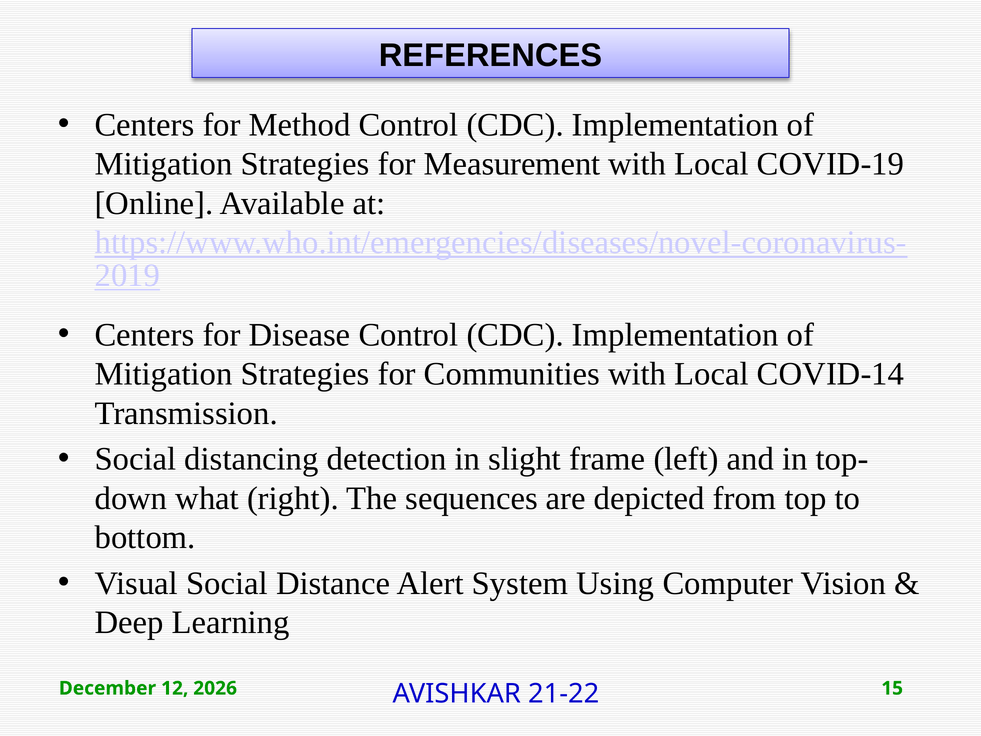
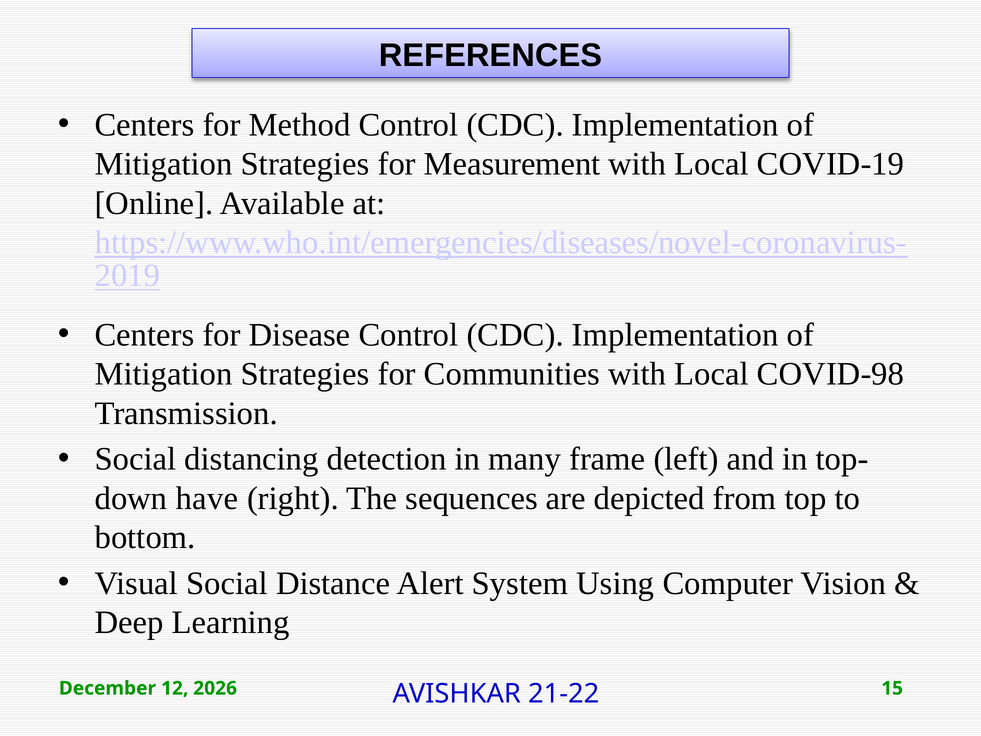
COVID-14: COVID-14 -> COVID-98
slight: slight -> many
what: what -> have
